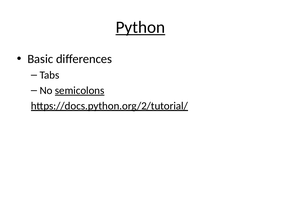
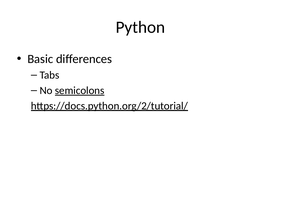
Python underline: present -> none
